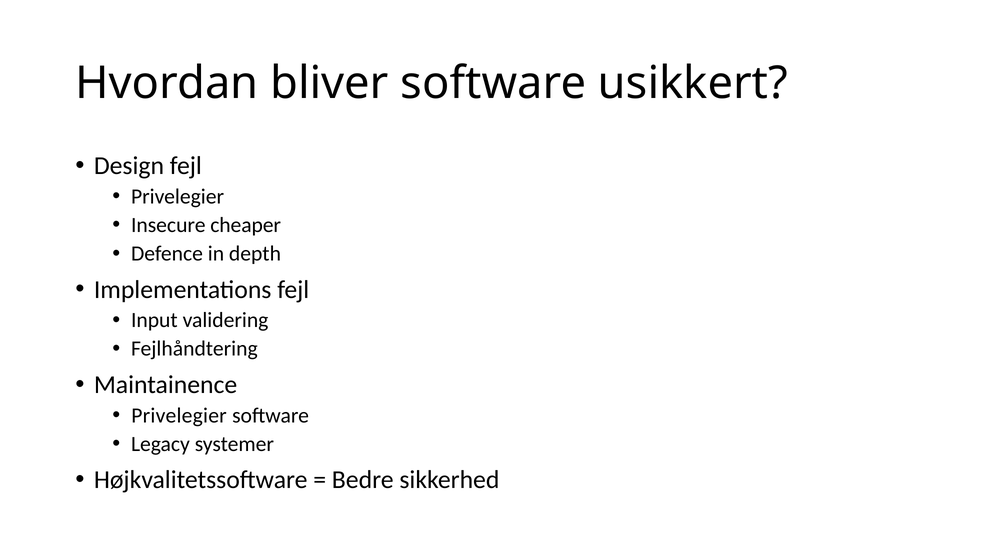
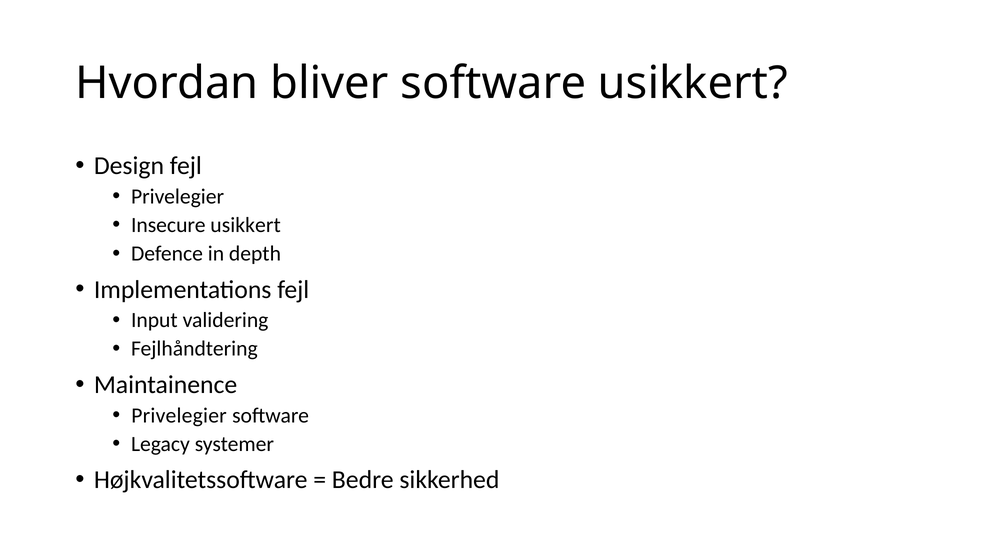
Insecure cheaper: cheaper -> usikkert
